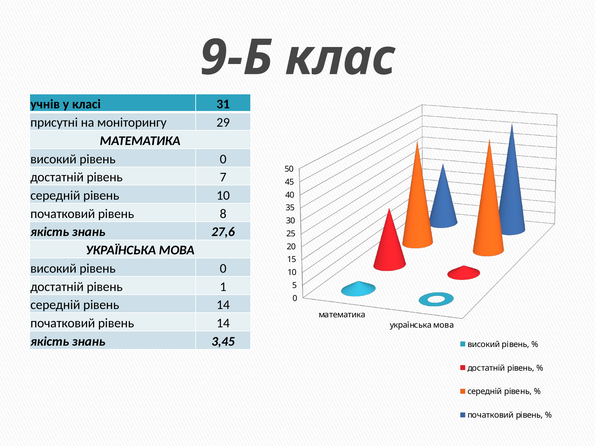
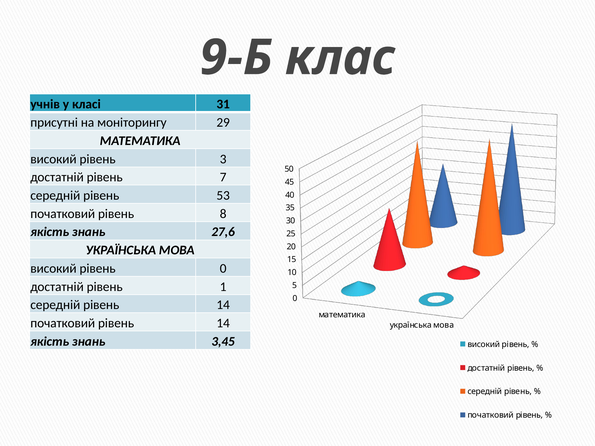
0 at (223, 159): 0 -> 3
рівень 10: 10 -> 53
